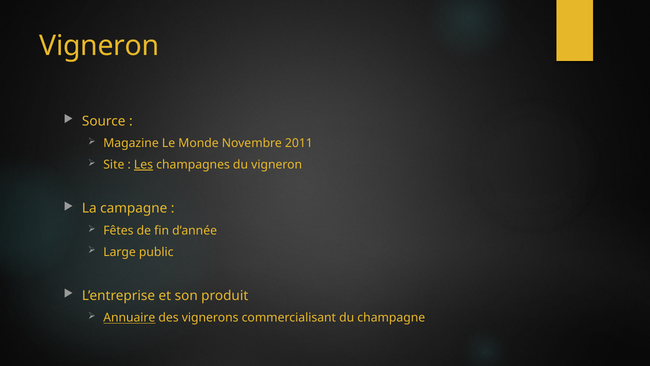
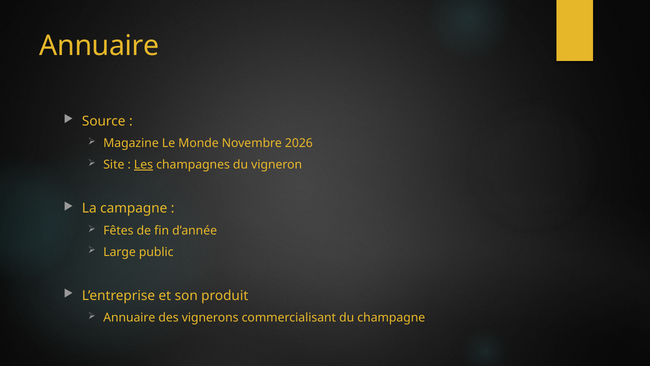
Vigneron at (99, 46): Vigneron -> Annuaire
2011: 2011 -> 2026
Annuaire at (129, 318) underline: present -> none
